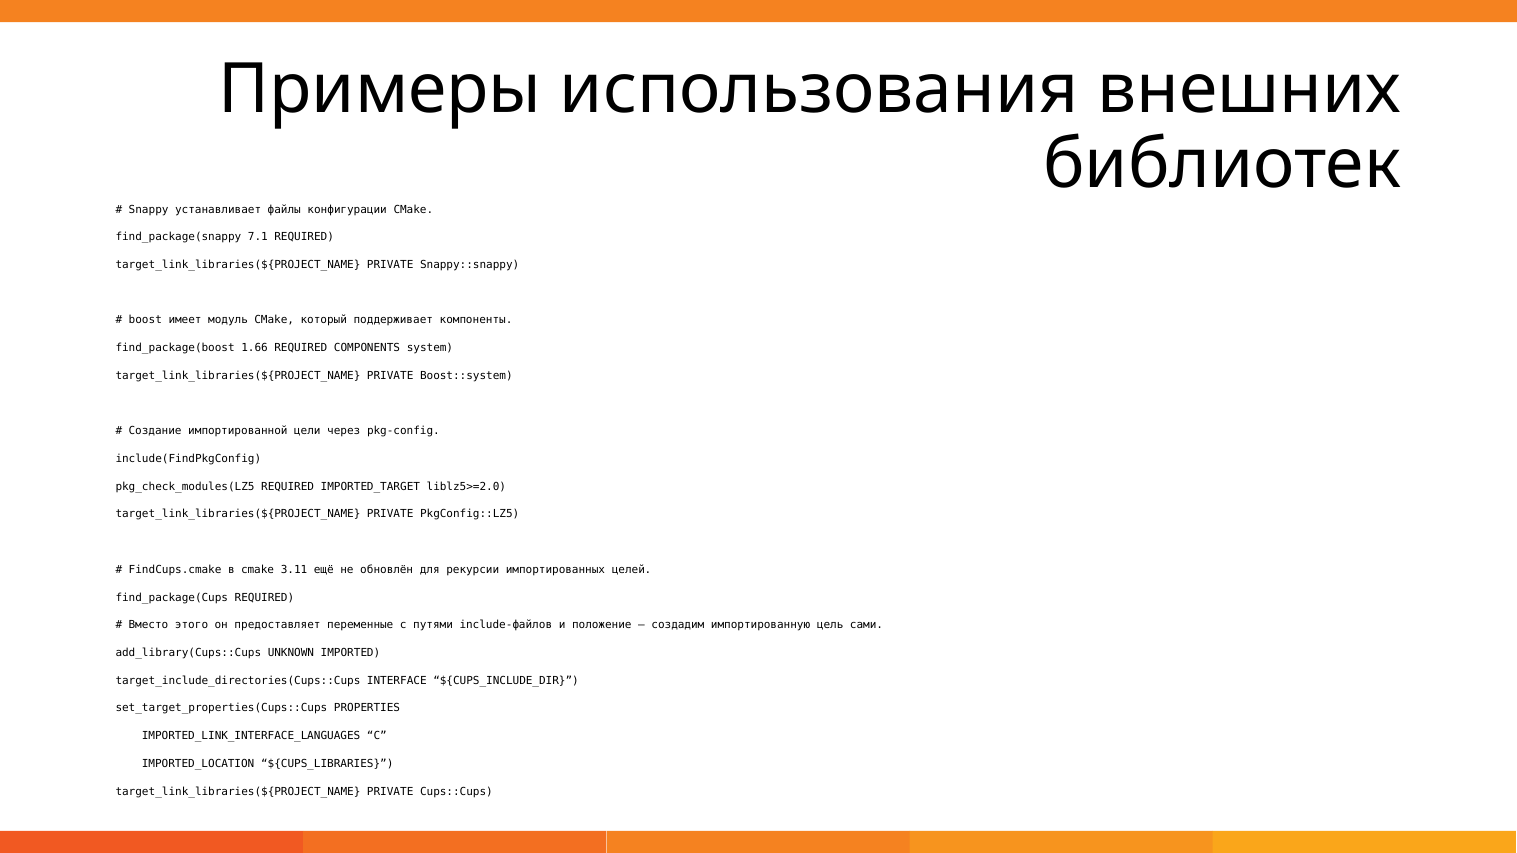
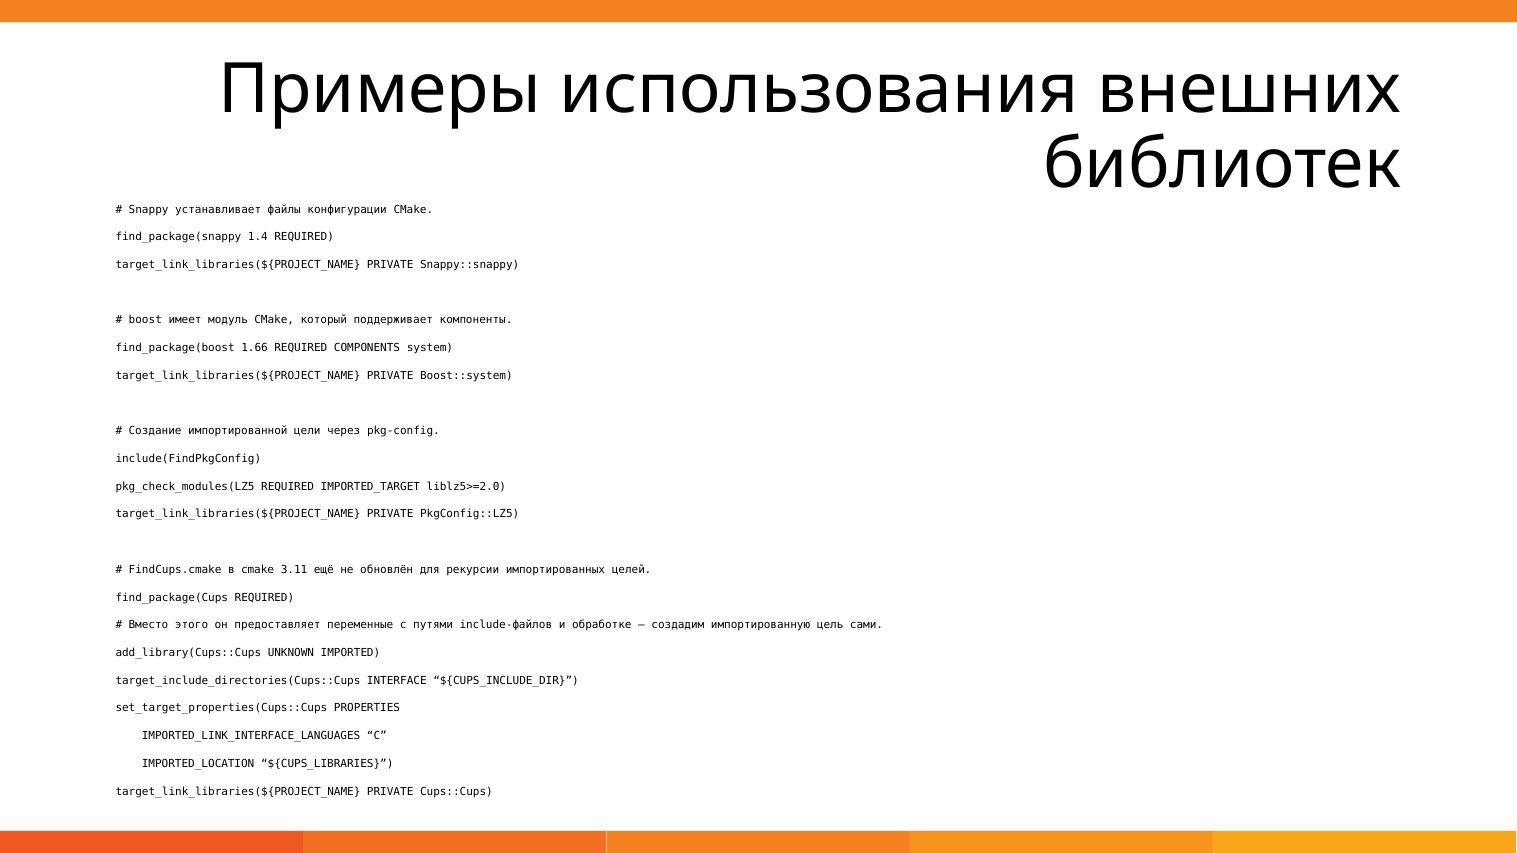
7.1: 7.1 -> 1.4
положение: положение -> обработке
